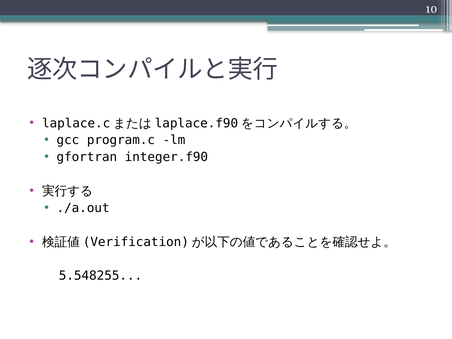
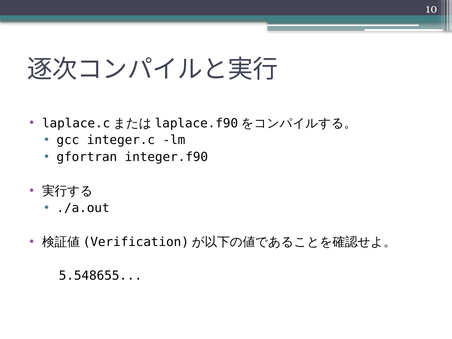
program.c: program.c -> integer.c
5.548255: 5.548255 -> 5.548655
